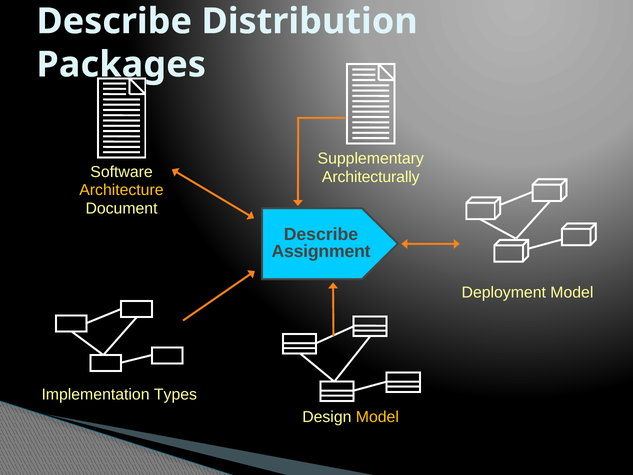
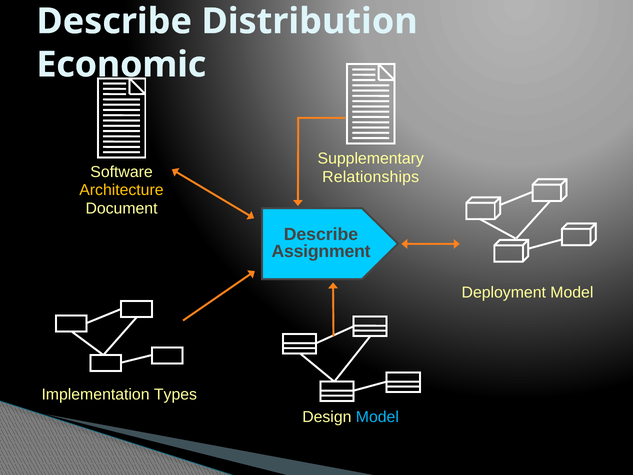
Packages: Packages -> Economic
Architecturally: Architecturally -> Relationships
Model at (377, 417) colour: yellow -> light blue
